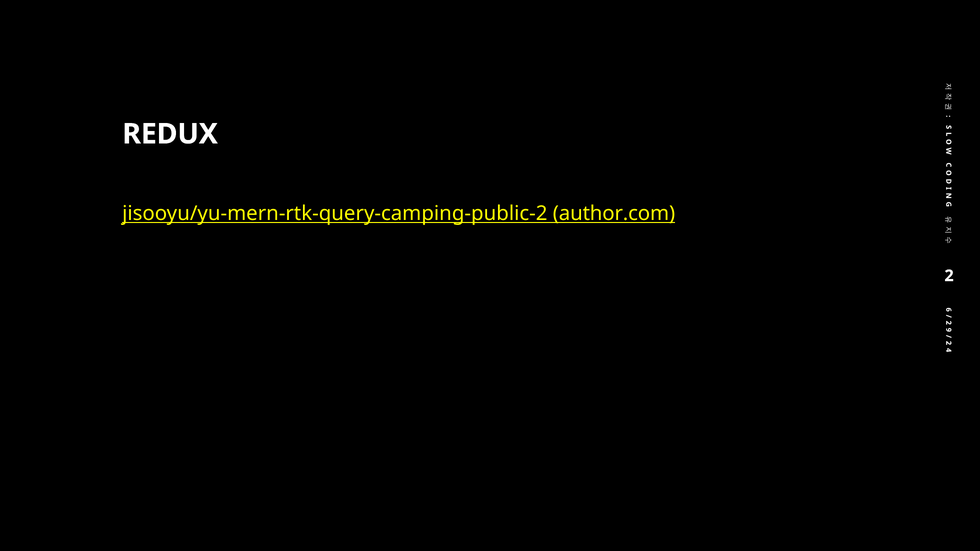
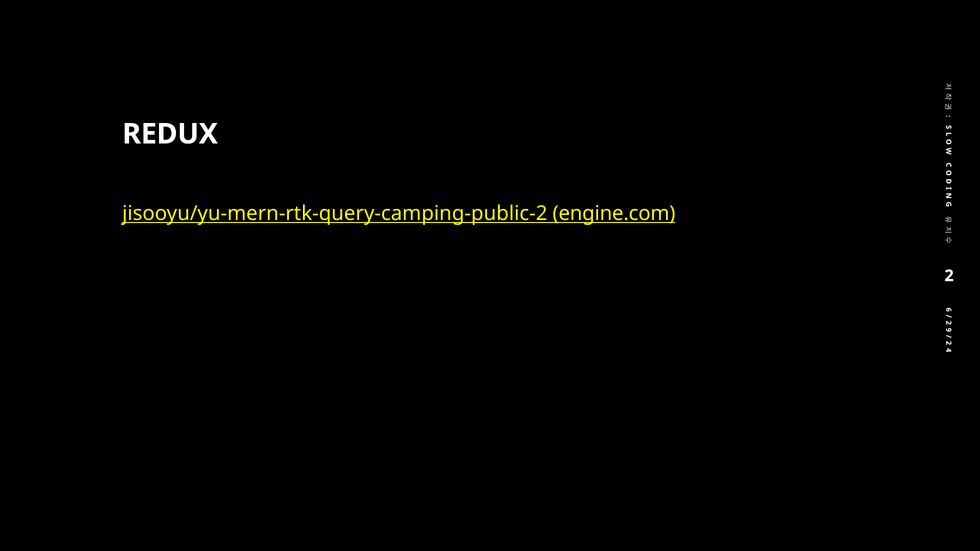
author.com: author.com -> engine.com
